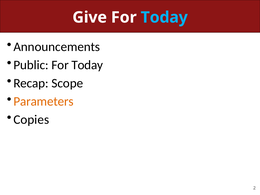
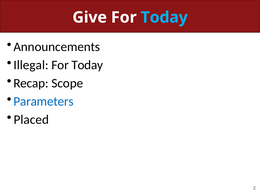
Public: Public -> Illegal
Parameters colour: orange -> blue
Copies: Copies -> Placed
